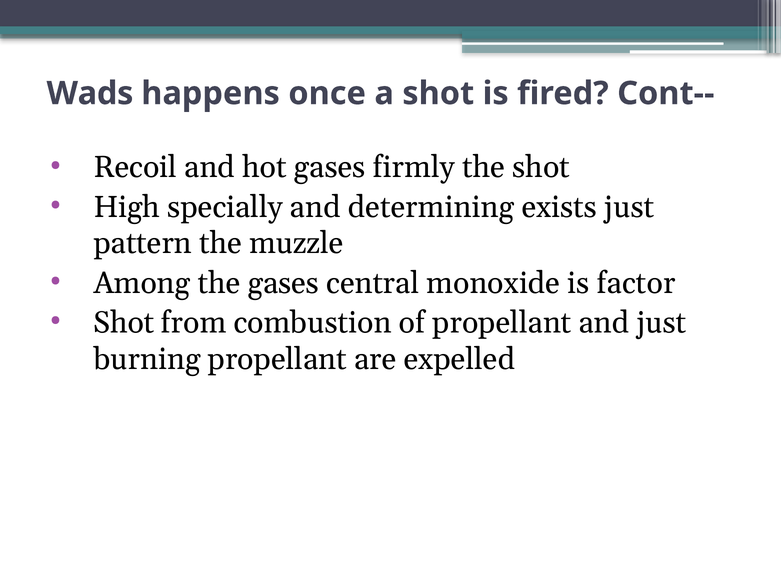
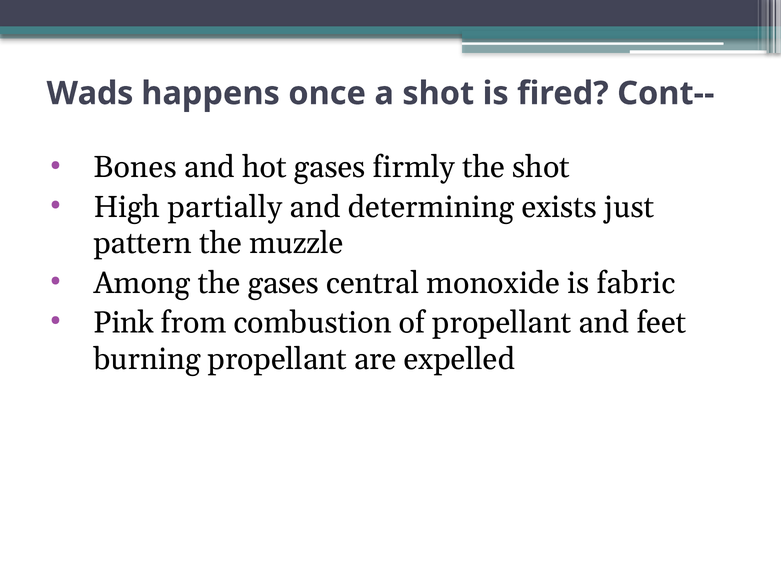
Recoil: Recoil -> Bones
specially: specially -> partially
factor: factor -> fabric
Shot at (124, 323): Shot -> Pink
and just: just -> feet
